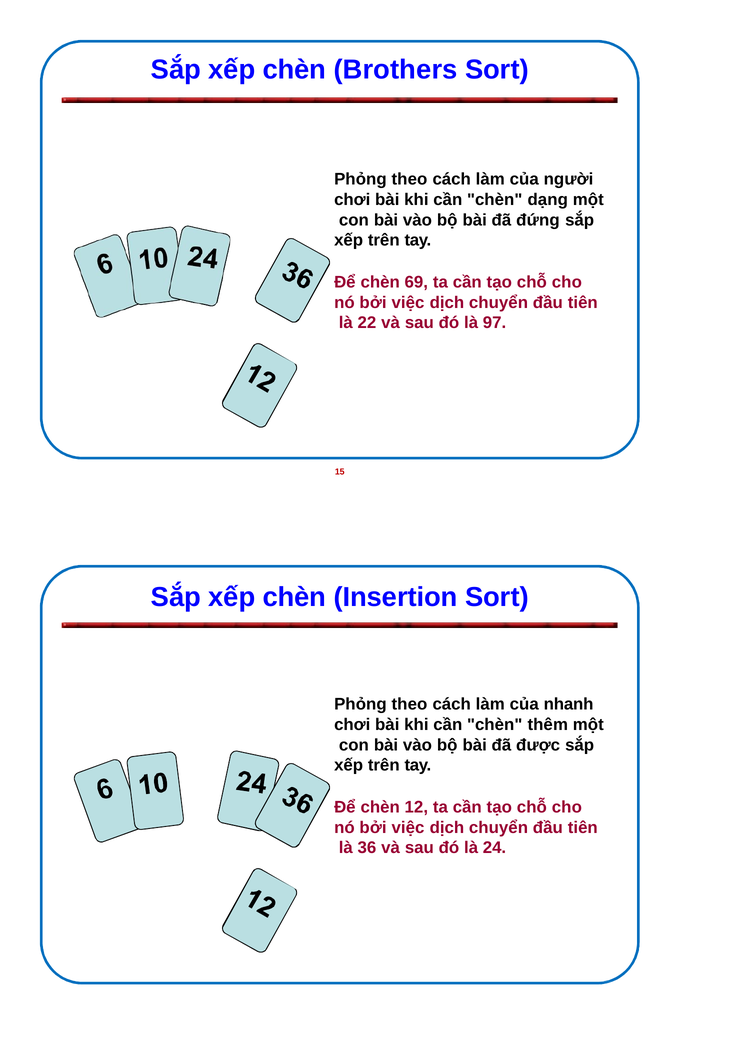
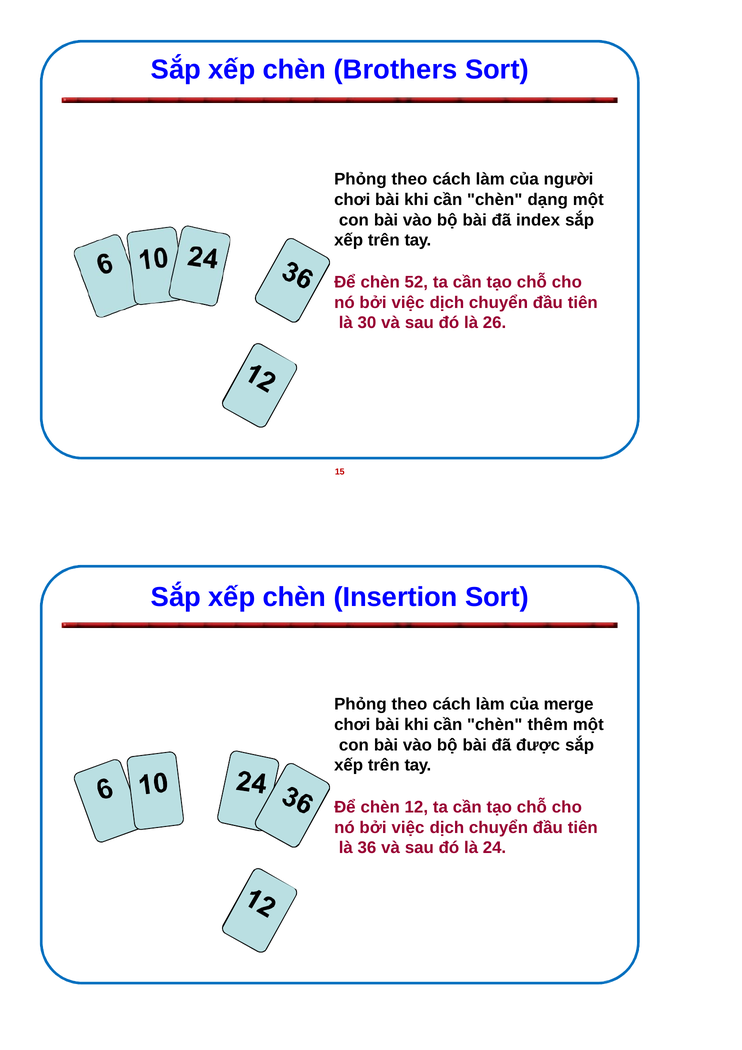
đứng: đứng -> index
69: 69 -> 52
22: 22 -> 30
97: 97 -> 26
nhanh: nhanh -> merge
